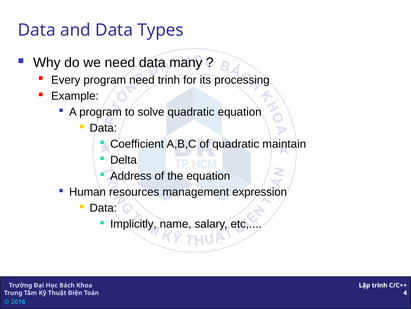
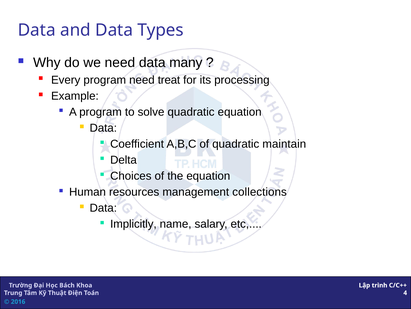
trinh: trinh -> treat
Address: Address -> Choices
expression: expression -> collections
